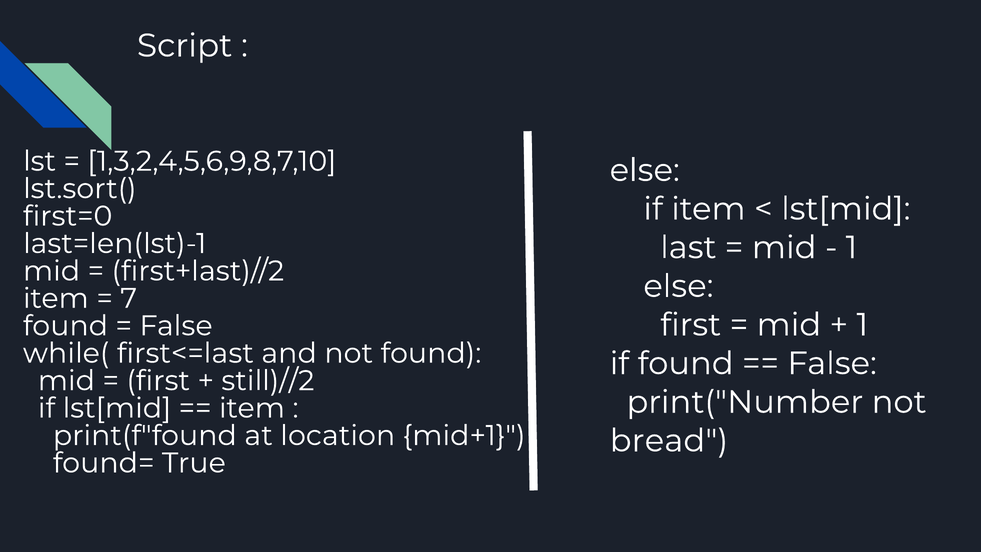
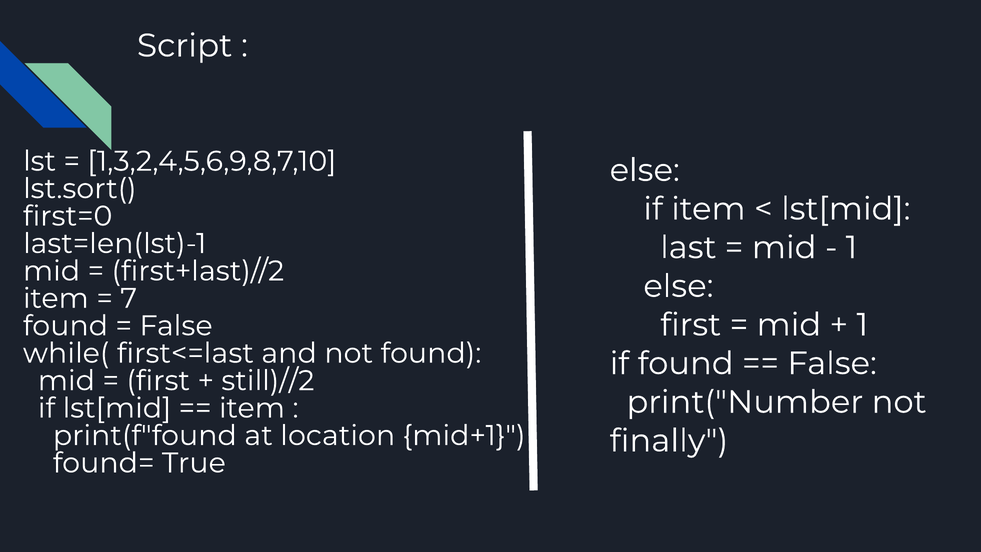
bread: bread -> finally
